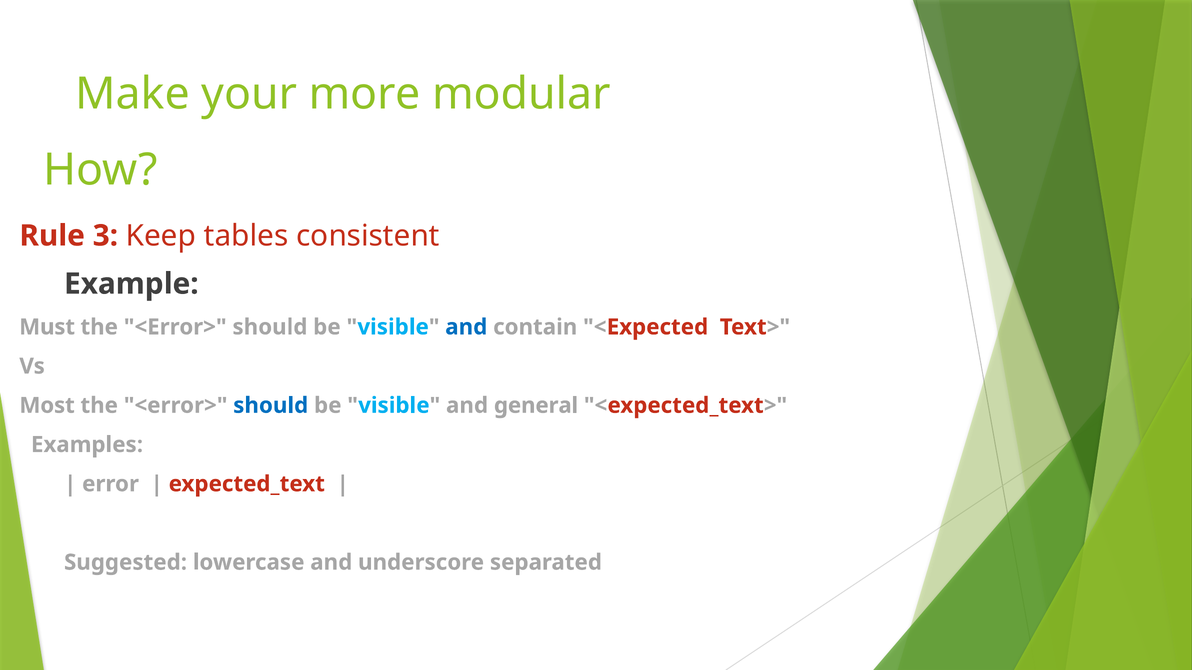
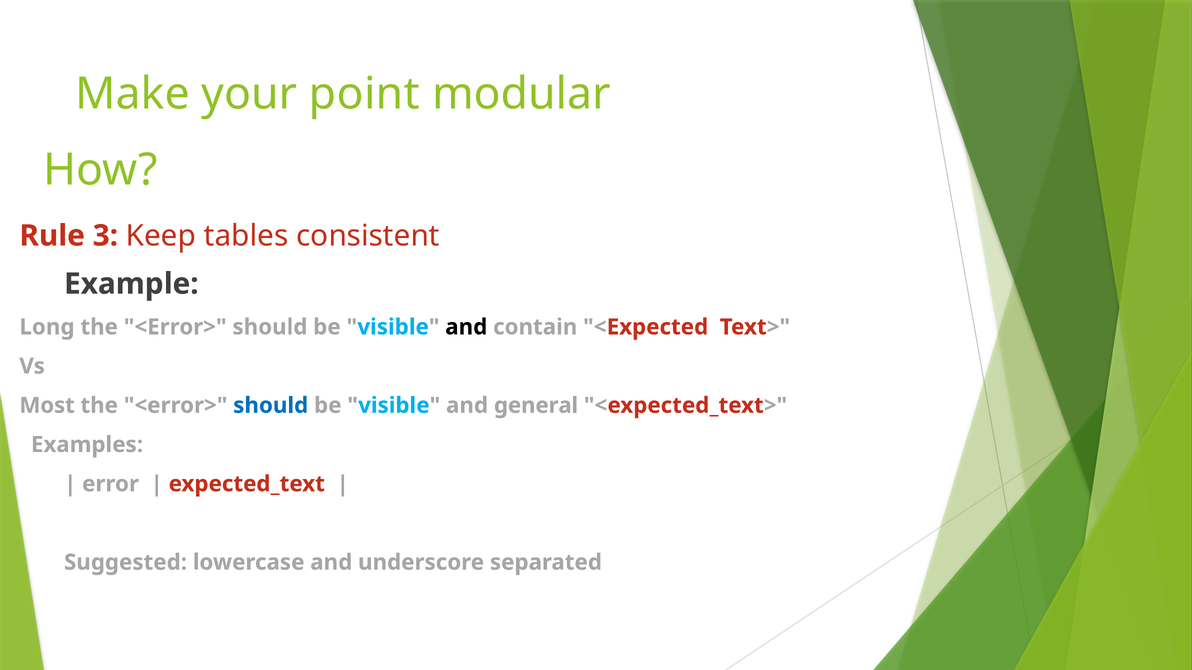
more: more -> point
Must: Must -> Long
and at (466, 327) colour: blue -> black
